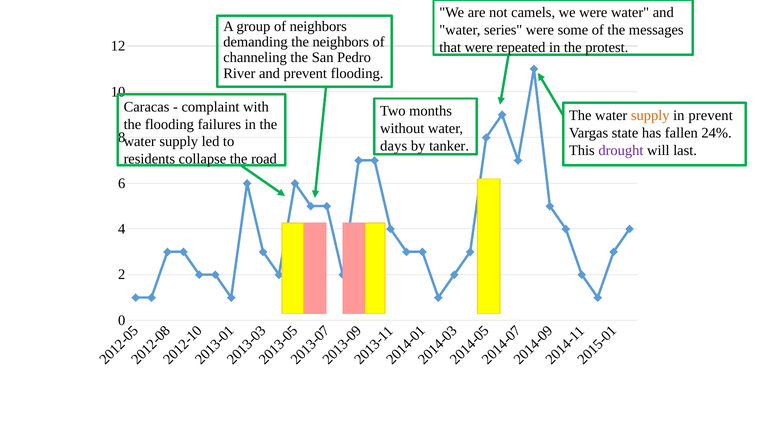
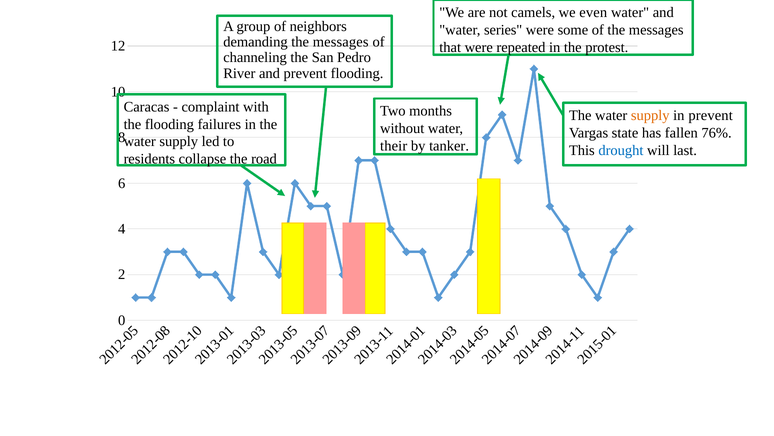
we were: were -> even
demanding the neighbors: neighbors -> messages
24%: 24% -> 76%
days: days -> their
drought colour: purple -> blue
